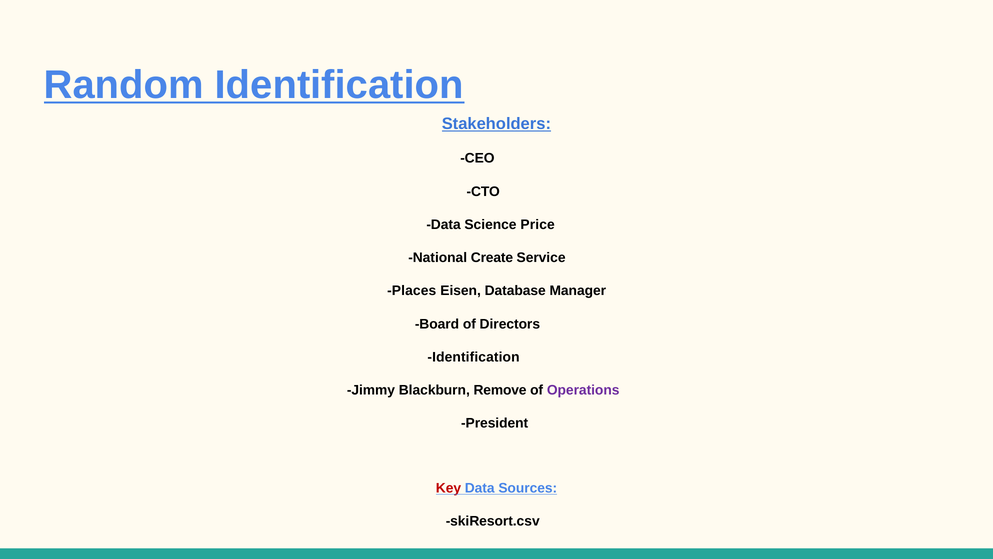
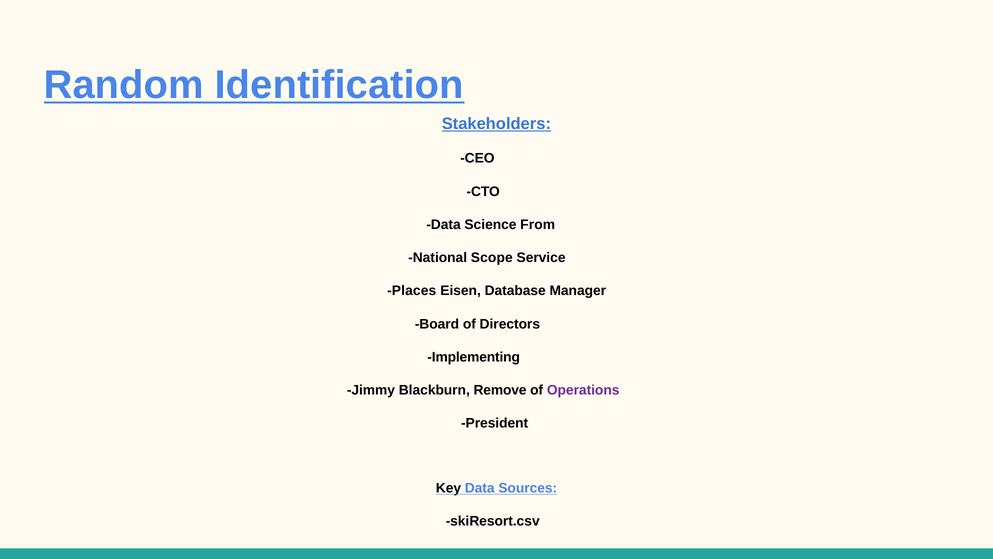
Price: Price -> From
Create: Create -> Scope
Identification at (474, 357): Identification -> Implementing
Key colour: red -> black
